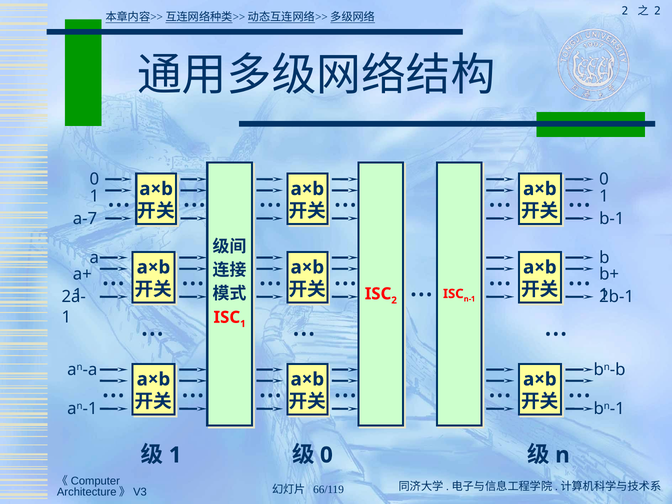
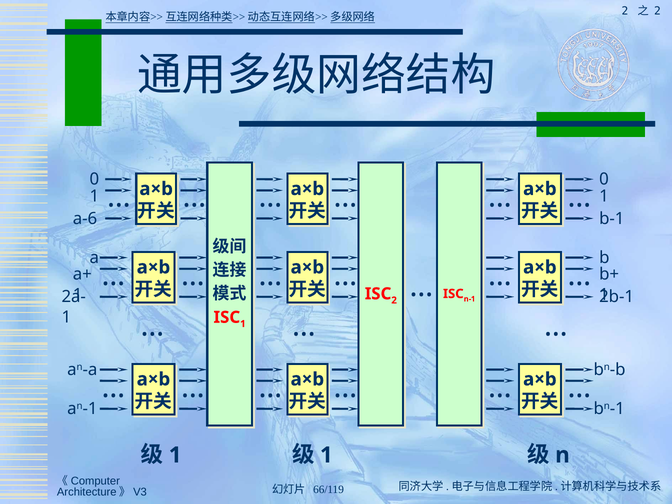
a-7: a-7 -> a-6
0 at (326, 455): 0 -> 1
